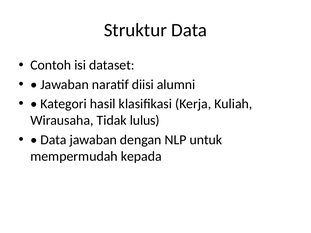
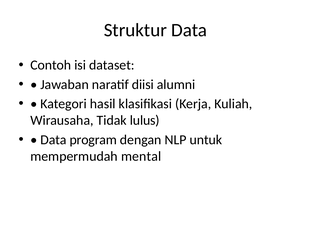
Data jawaban: jawaban -> program
kepada: kepada -> mental
